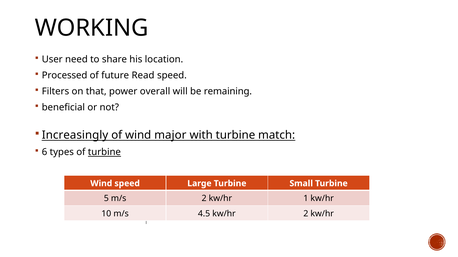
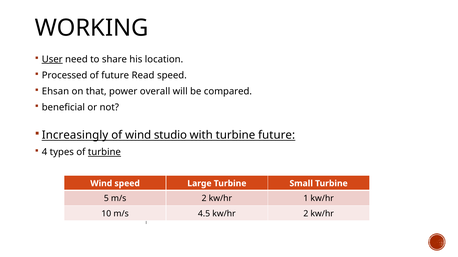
User underline: none -> present
Filters: Filters -> Ehsan
remaining: remaining -> compared
major: major -> studio
turbine match: match -> future
6: 6 -> 4
